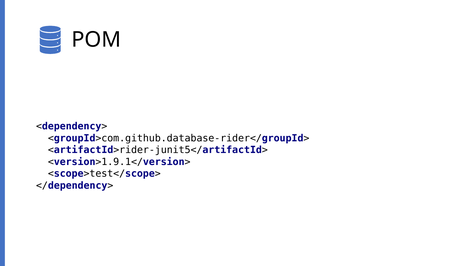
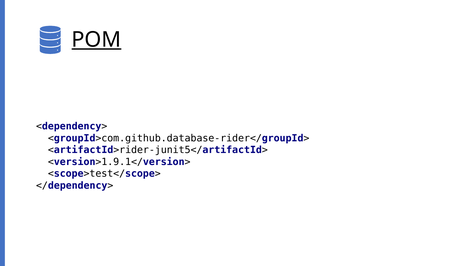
POM underline: none -> present
